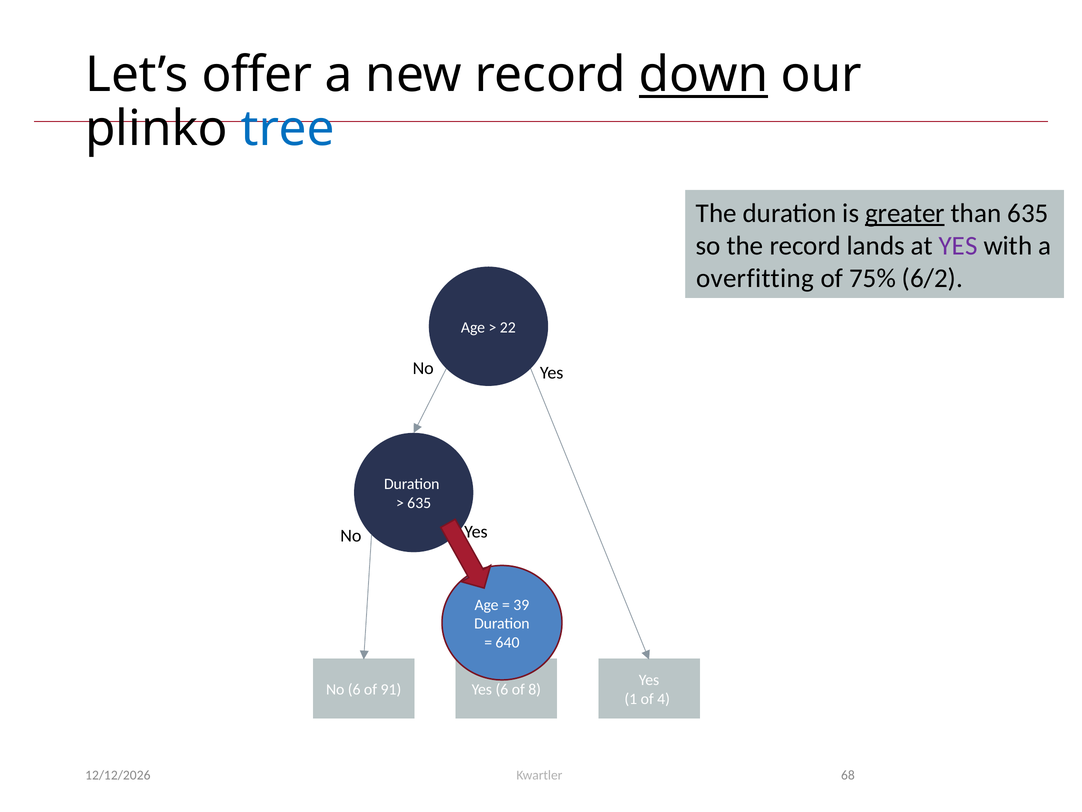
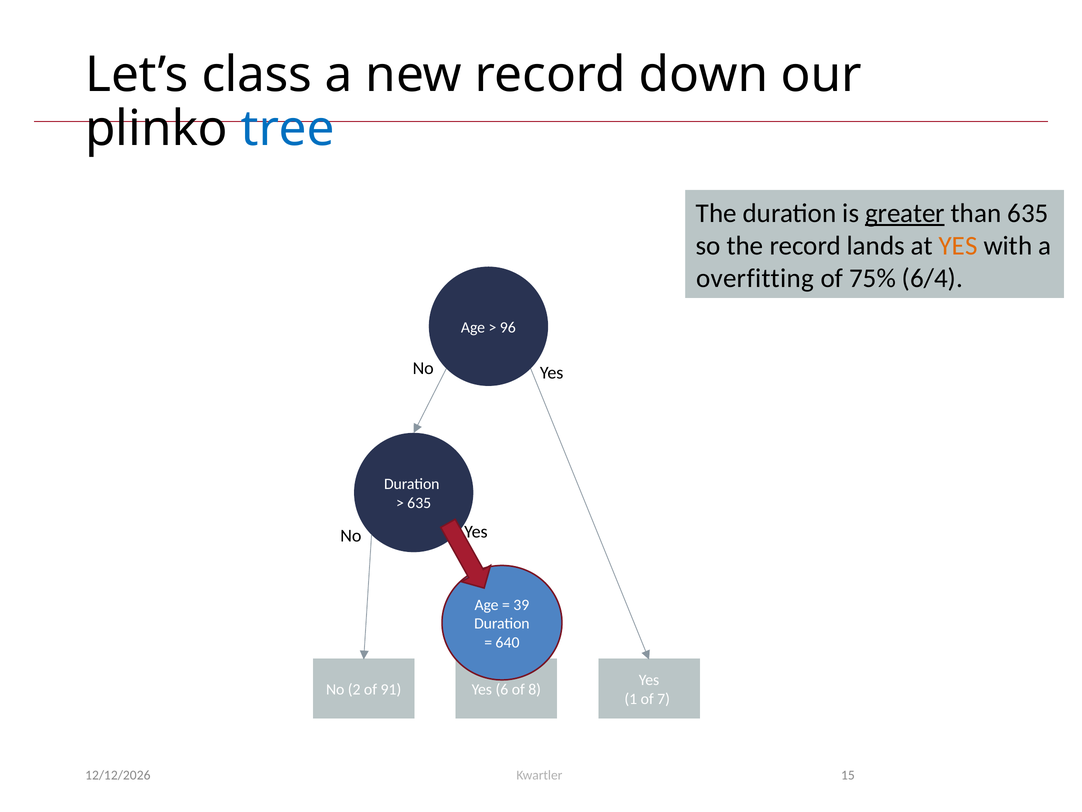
offer: offer -> class
down underline: present -> none
YES at (958, 246) colour: purple -> orange
6/2: 6/2 -> 6/4
22: 22 -> 96
No 6: 6 -> 2
4: 4 -> 7
68: 68 -> 15
